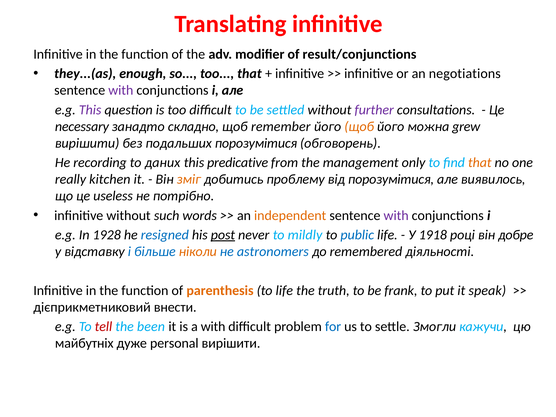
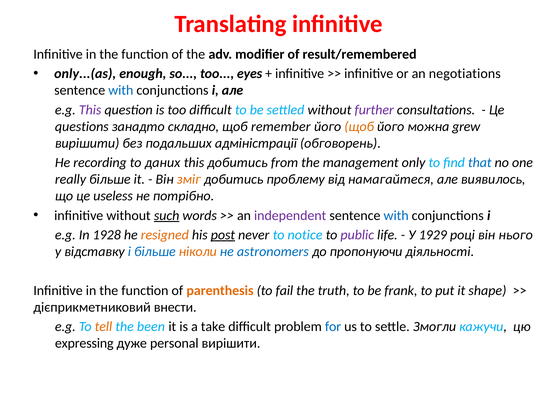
result/conjunctions: result/conjunctions -> result/remembered
they...(as: they...(as -> only...(as
too that: that -> eyes
with at (121, 90) colour: purple -> blue
necessary: necessary -> questions
подальших порозумітися: порозумітися -> адміністрації
this predicative: predicative -> добитись
that at (480, 163) colour: orange -> blue
really kitchen: kitchen -> більше
від порозумітися: порозумітися -> намагайтеся
such underline: none -> present
independent colour: orange -> purple
with at (396, 215) colour: purple -> blue
resigned colour: blue -> orange
mildly: mildly -> notice
public colour: blue -> purple
1918: 1918 -> 1929
добре: добре -> нього
remembered: remembered -> пропонуючи
to life: life -> fail
speak: speak -> shape
tell colour: red -> orange
a with: with -> take
майбутніх: майбутніх -> expressing
